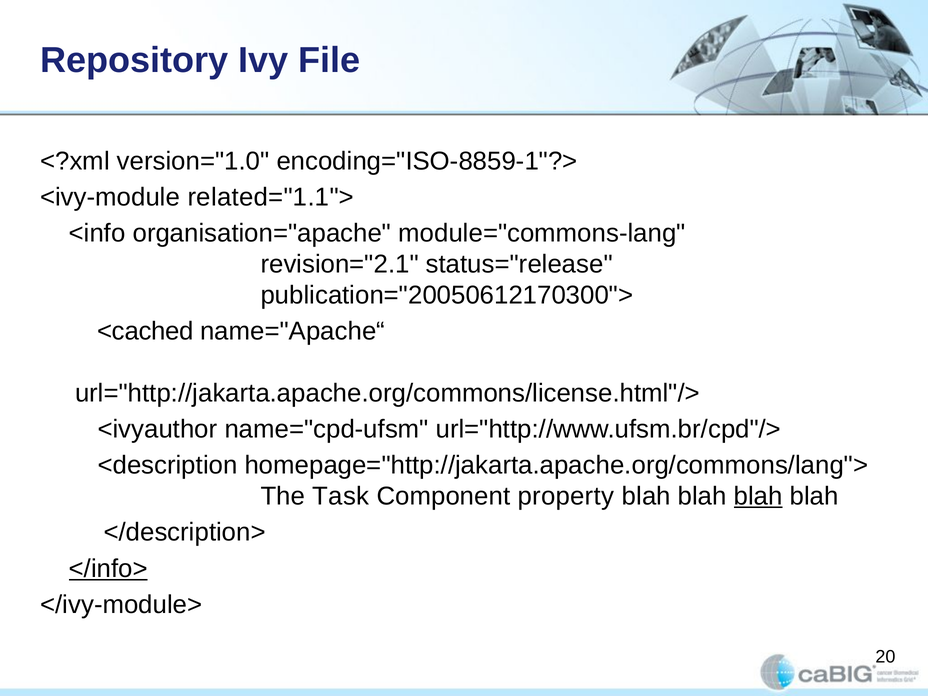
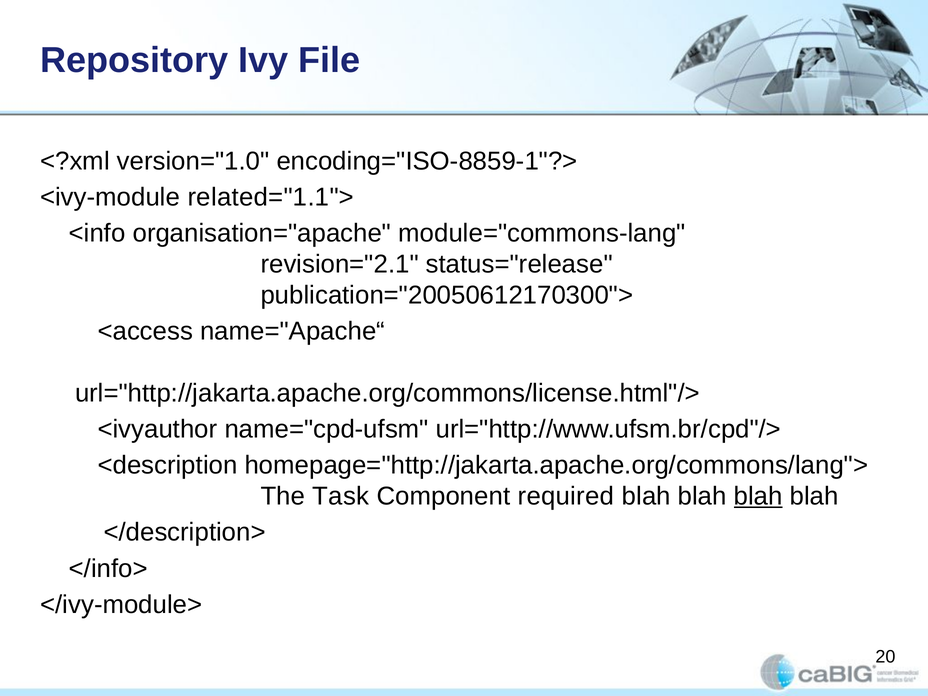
<cached: <cached -> <access
property: property -> required
</info> underline: present -> none
